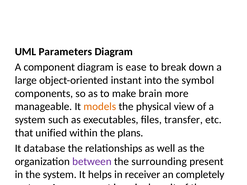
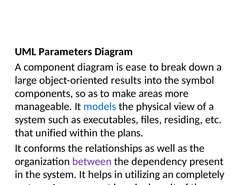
instant: instant -> results
brain: brain -> areas
models colour: orange -> blue
transfer: transfer -> residing
database: database -> conforms
surrounding: surrounding -> dependency
receiver: receiver -> utilizing
